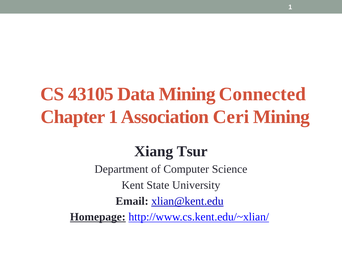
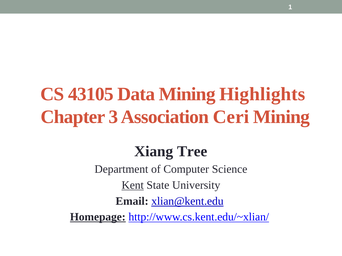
Connected: Connected -> Highlights
Chapter 1: 1 -> 3
Tsur: Tsur -> Tree
Kent underline: none -> present
